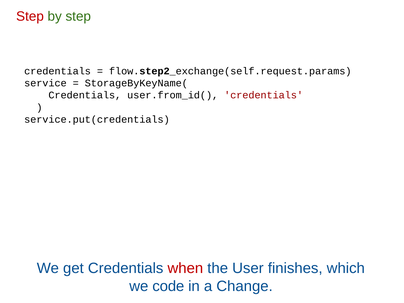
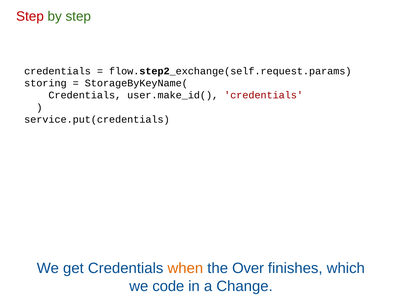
service: service -> storing
user.from_id(: user.from_id( -> user.make_id(
when colour: red -> orange
User: User -> Over
